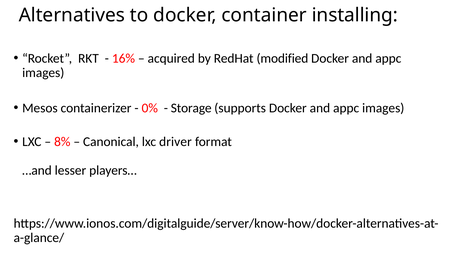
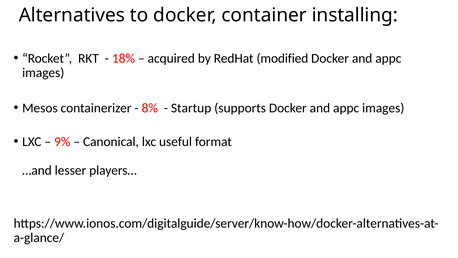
16%: 16% -> 18%
0%: 0% -> 8%
Storage: Storage -> Startup
8%: 8% -> 9%
driver: driver -> useful
